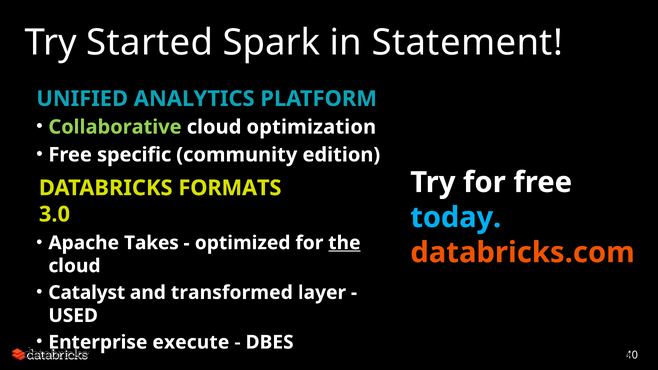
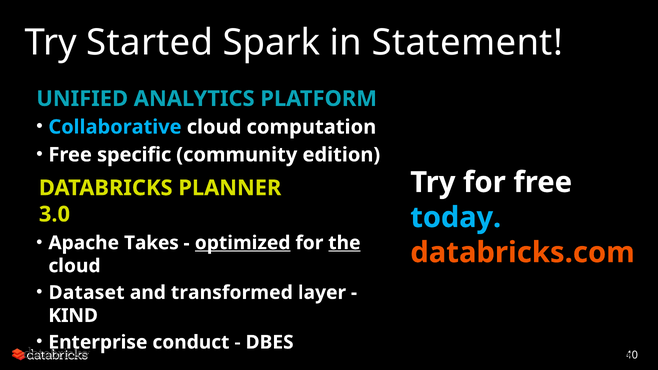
Collaborative colour: light green -> light blue
optimization: optimization -> computation
FORMATS: FORMATS -> PLANNER
optimized underline: none -> present
Catalyst: Catalyst -> Dataset
USED: USED -> KIND
execute: execute -> conduct
